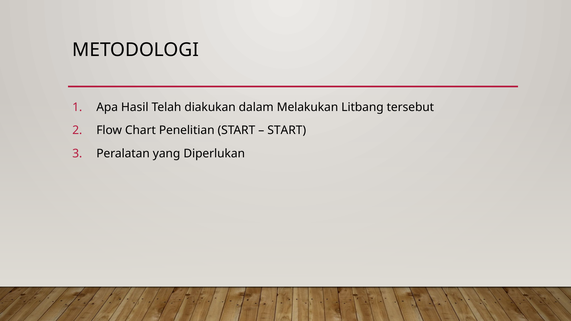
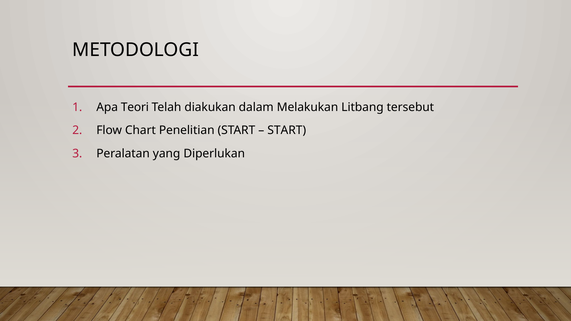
Hasil: Hasil -> Teori
